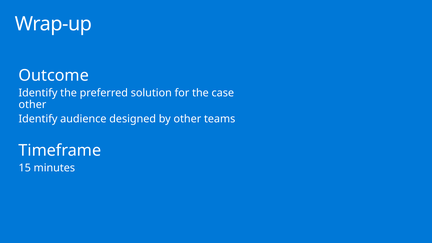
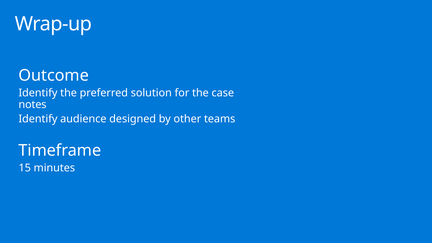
other at (32, 105): other -> notes
